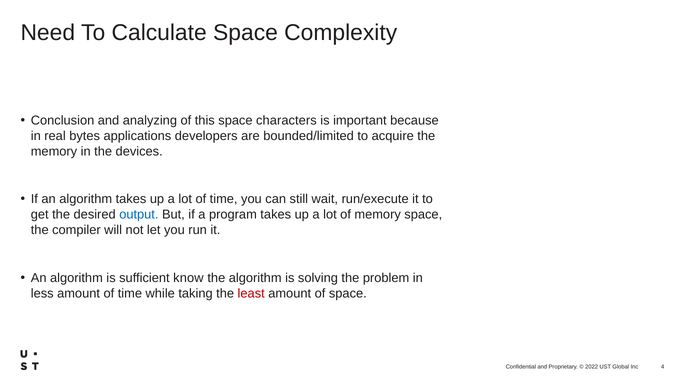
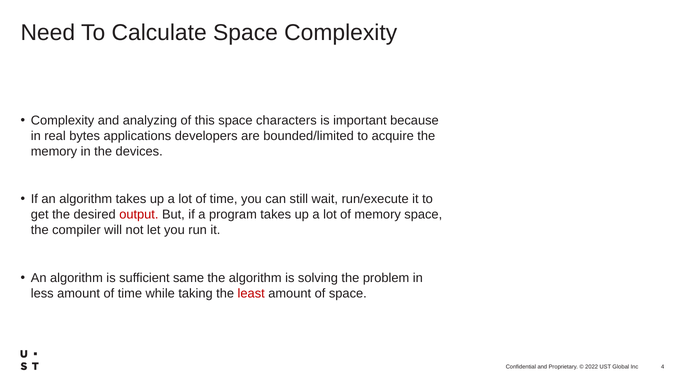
Conclusion at (63, 121): Conclusion -> Complexity
output colour: blue -> red
know: know -> same
